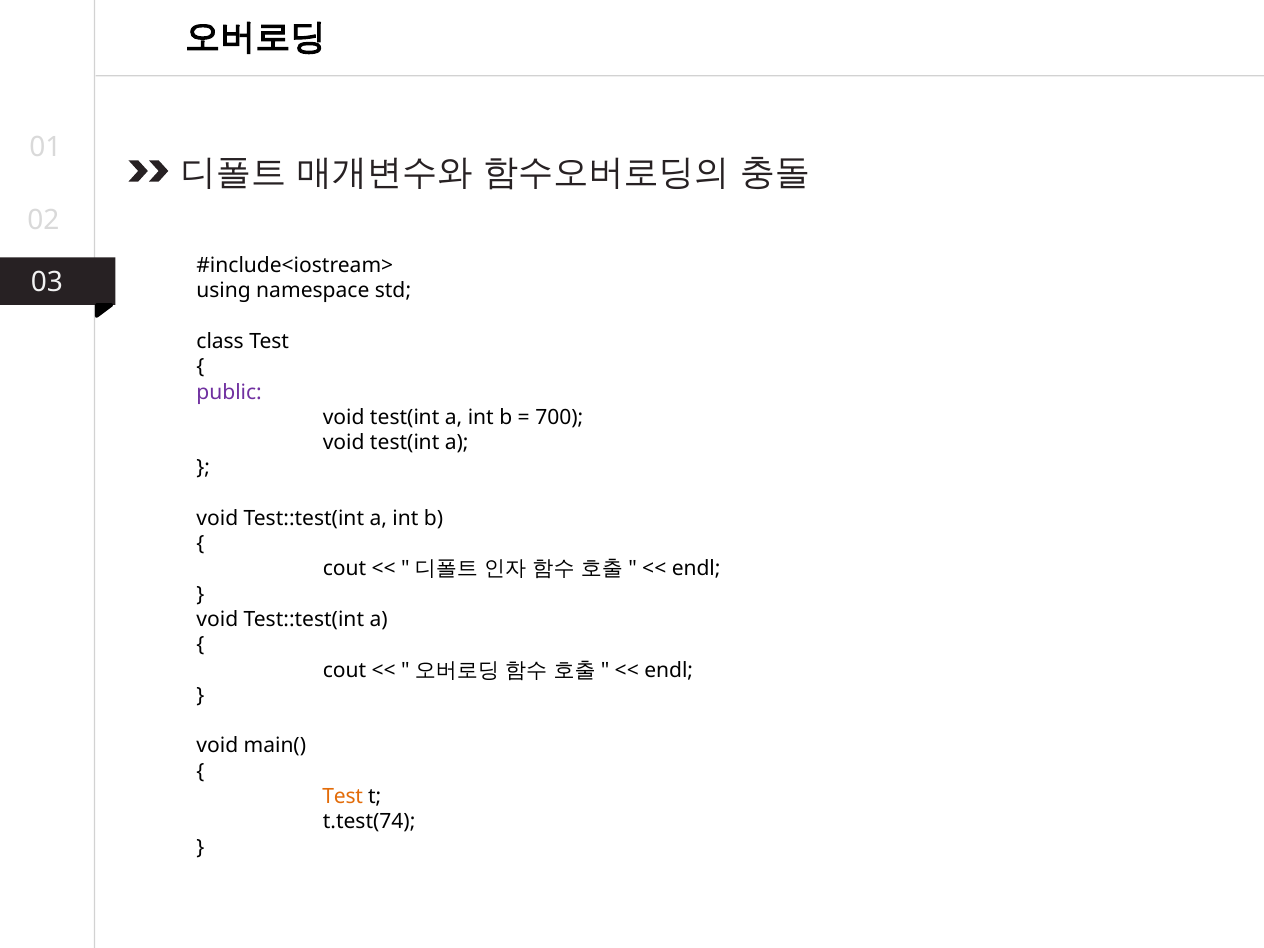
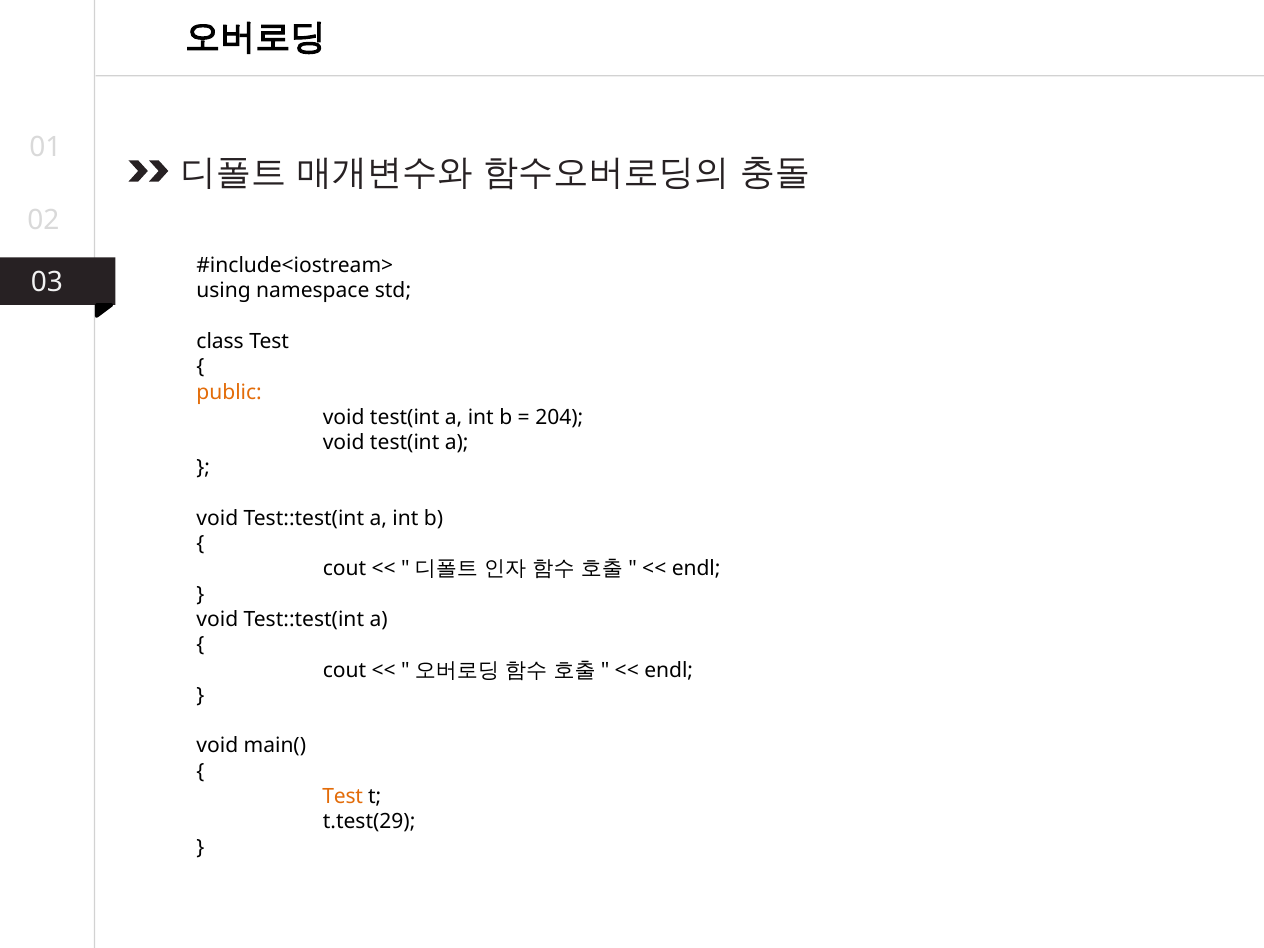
public colour: purple -> orange
700: 700 -> 204
t.test(74: t.test(74 -> t.test(29
